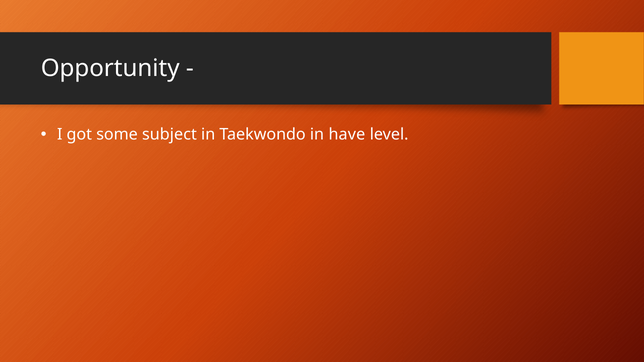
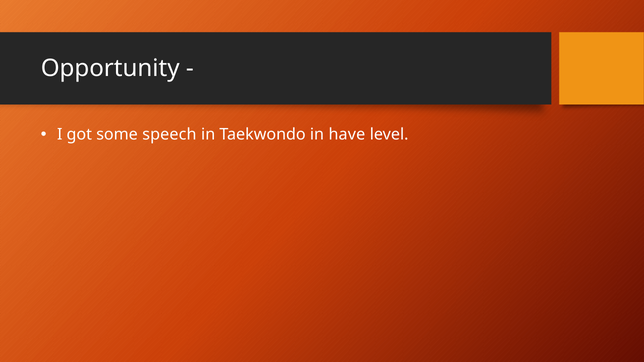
subject: subject -> speech
